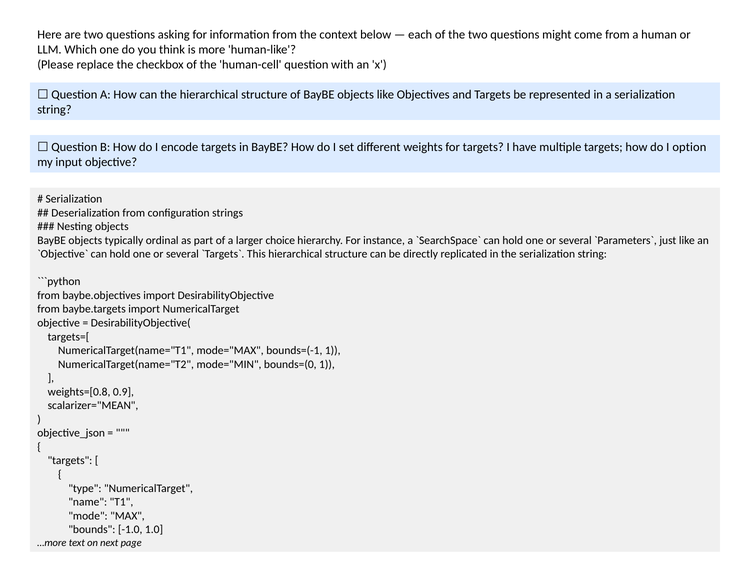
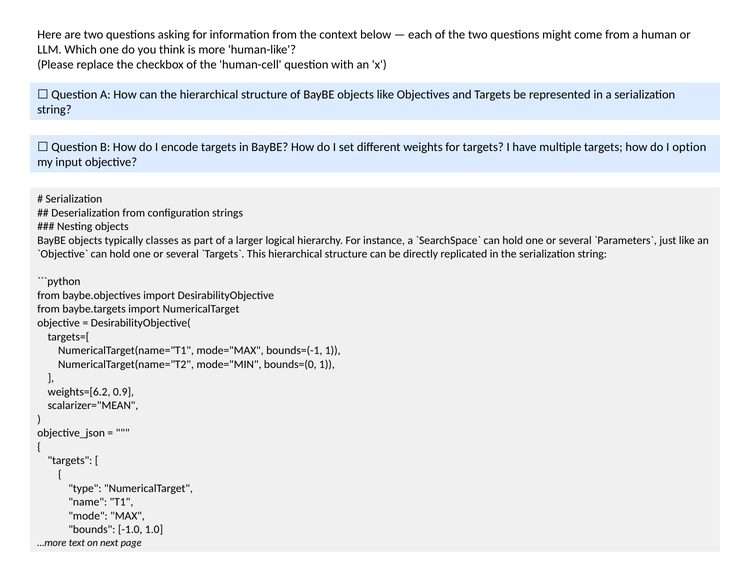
ordinal: ordinal -> classes
choice: choice -> logical
weights=[0.8: weights=[0.8 -> weights=[6.2
